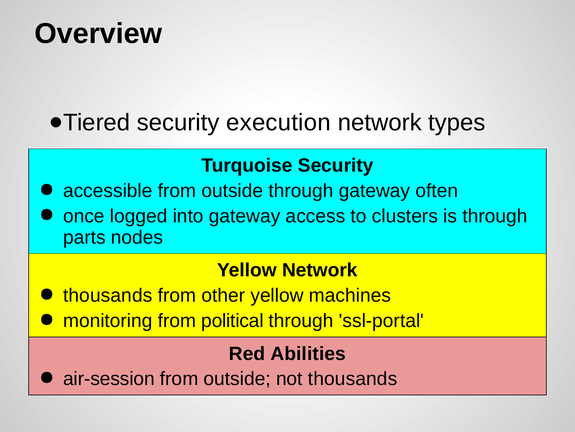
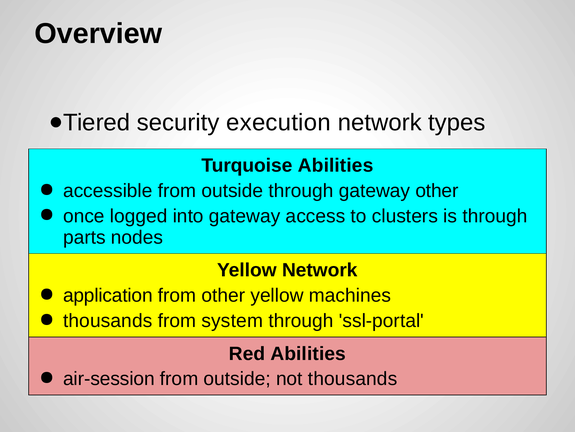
Turquoise Security: Security -> Abilities
gateway often: often -> other
thousands at (108, 295): thousands -> application
monitoring at (108, 320): monitoring -> thousands
political: political -> system
